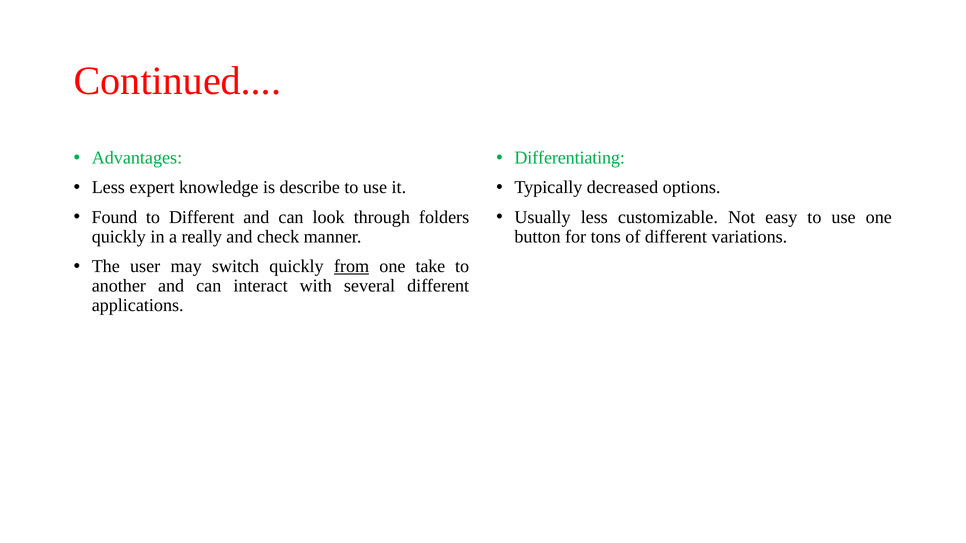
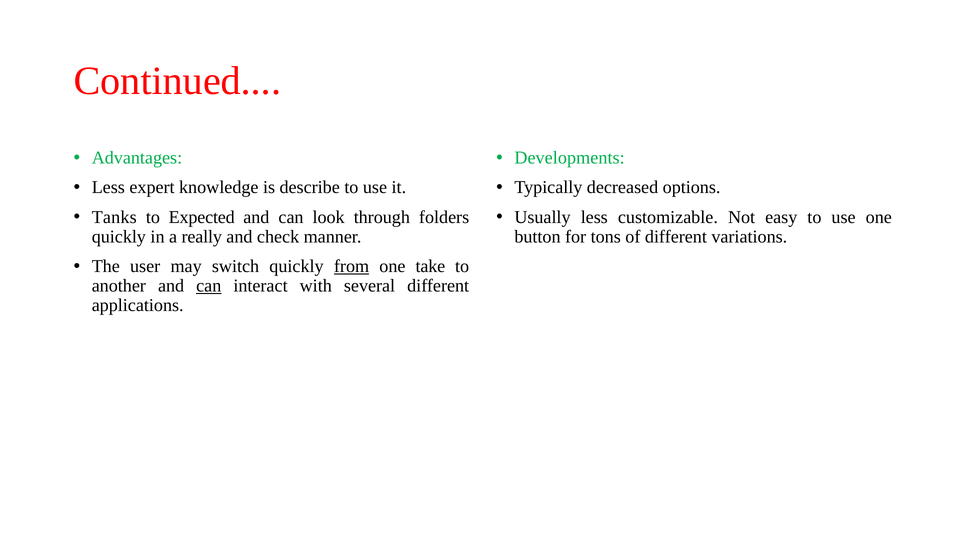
Differentiating: Differentiating -> Developments
Found: Found -> Tanks
to Different: Different -> Expected
can at (209, 286) underline: none -> present
